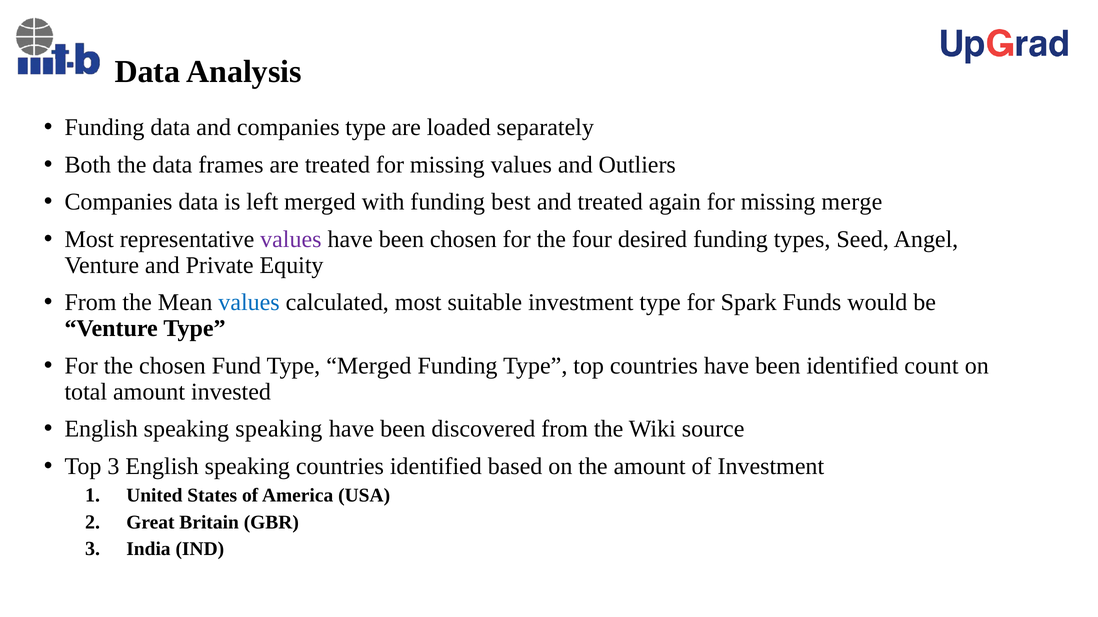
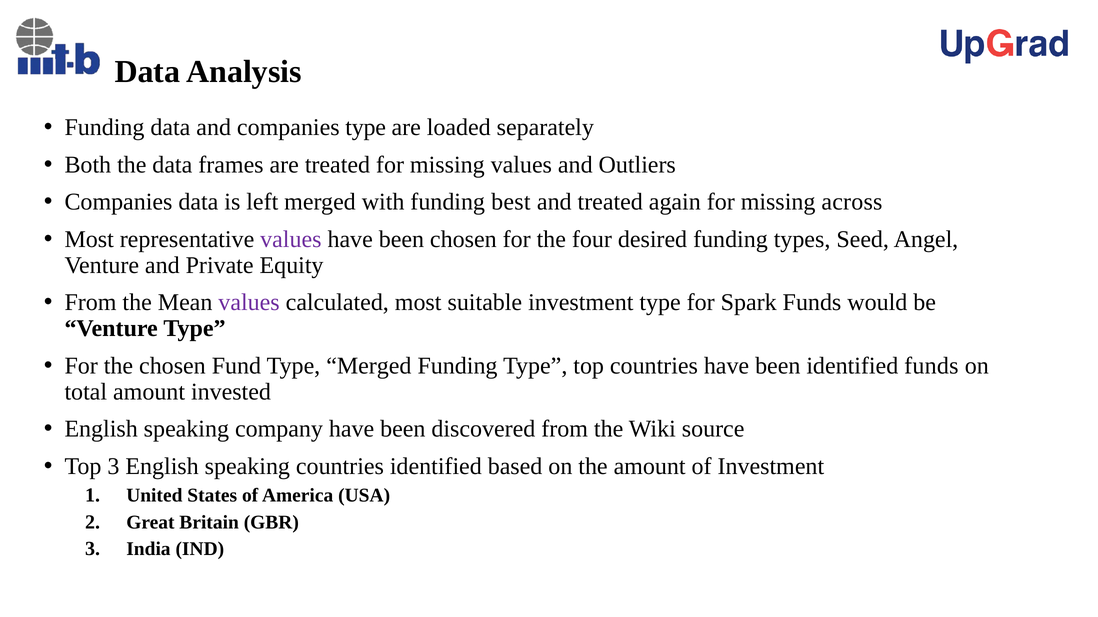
merge: merge -> across
values at (249, 303) colour: blue -> purple
identified count: count -> funds
speaking speaking: speaking -> company
